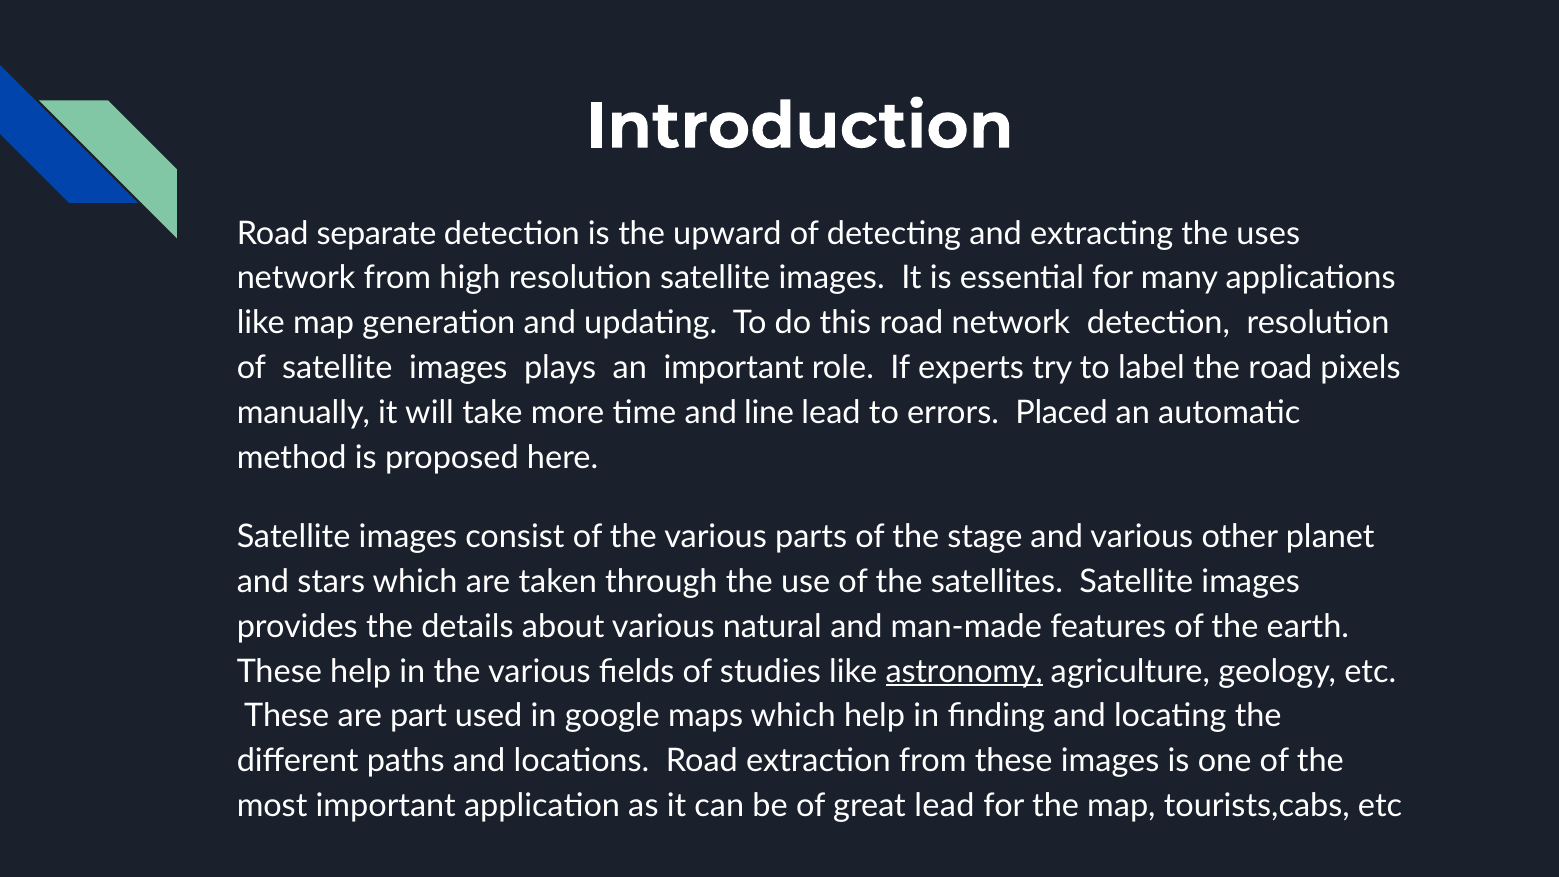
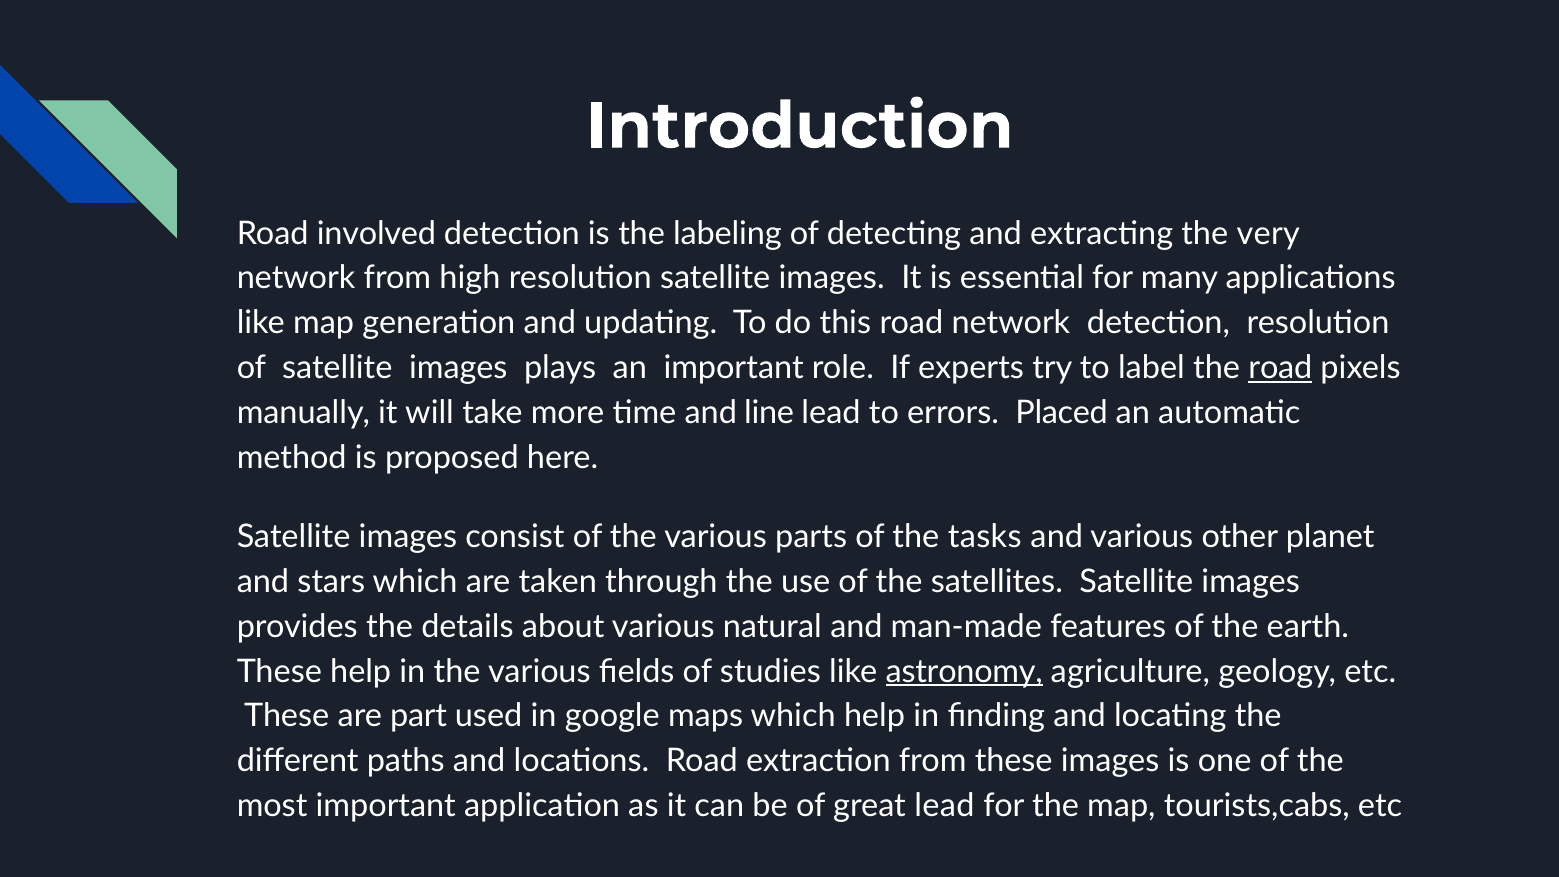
separate: separate -> involved
upward: upward -> labeling
uses: uses -> very
road at (1280, 368) underline: none -> present
stage: stage -> tasks
